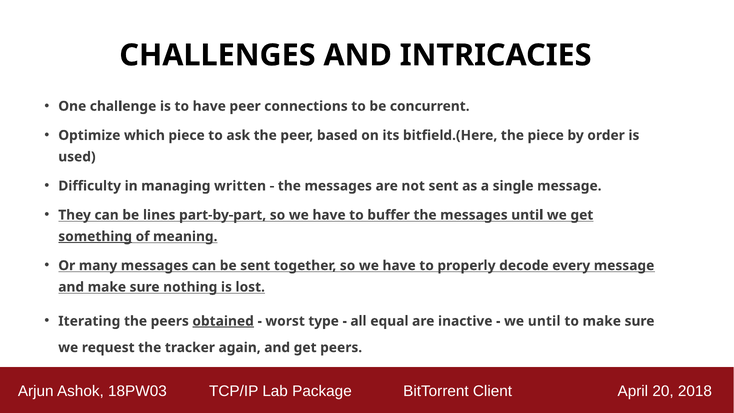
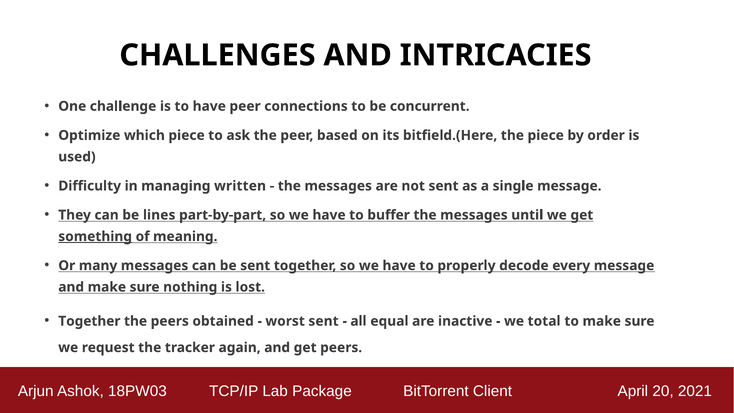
Iterating at (89, 321): Iterating -> Together
obtained underline: present -> none
worst type: type -> sent
we until: until -> total
2018: 2018 -> 2021
